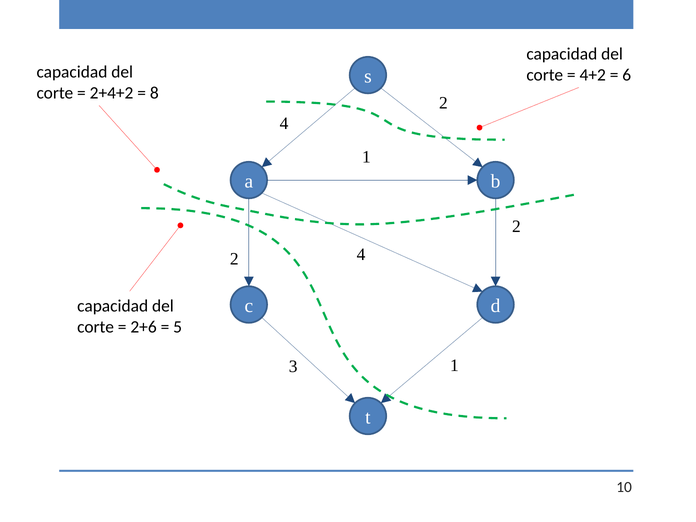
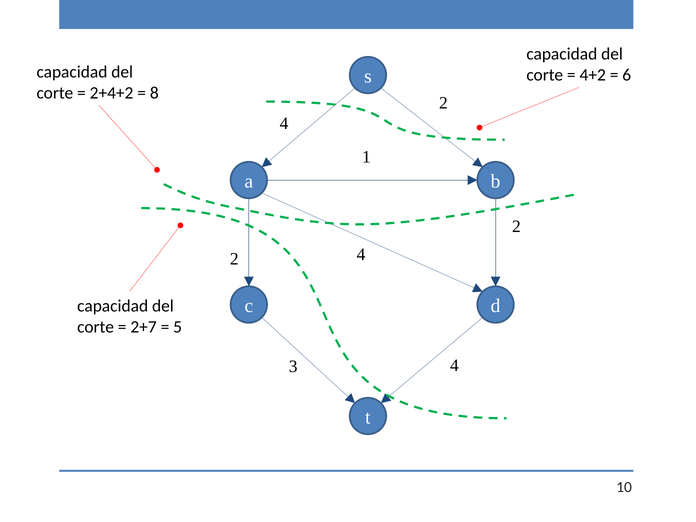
2+6: 2+6 -> 2+7
3 1: 1 -> 4
